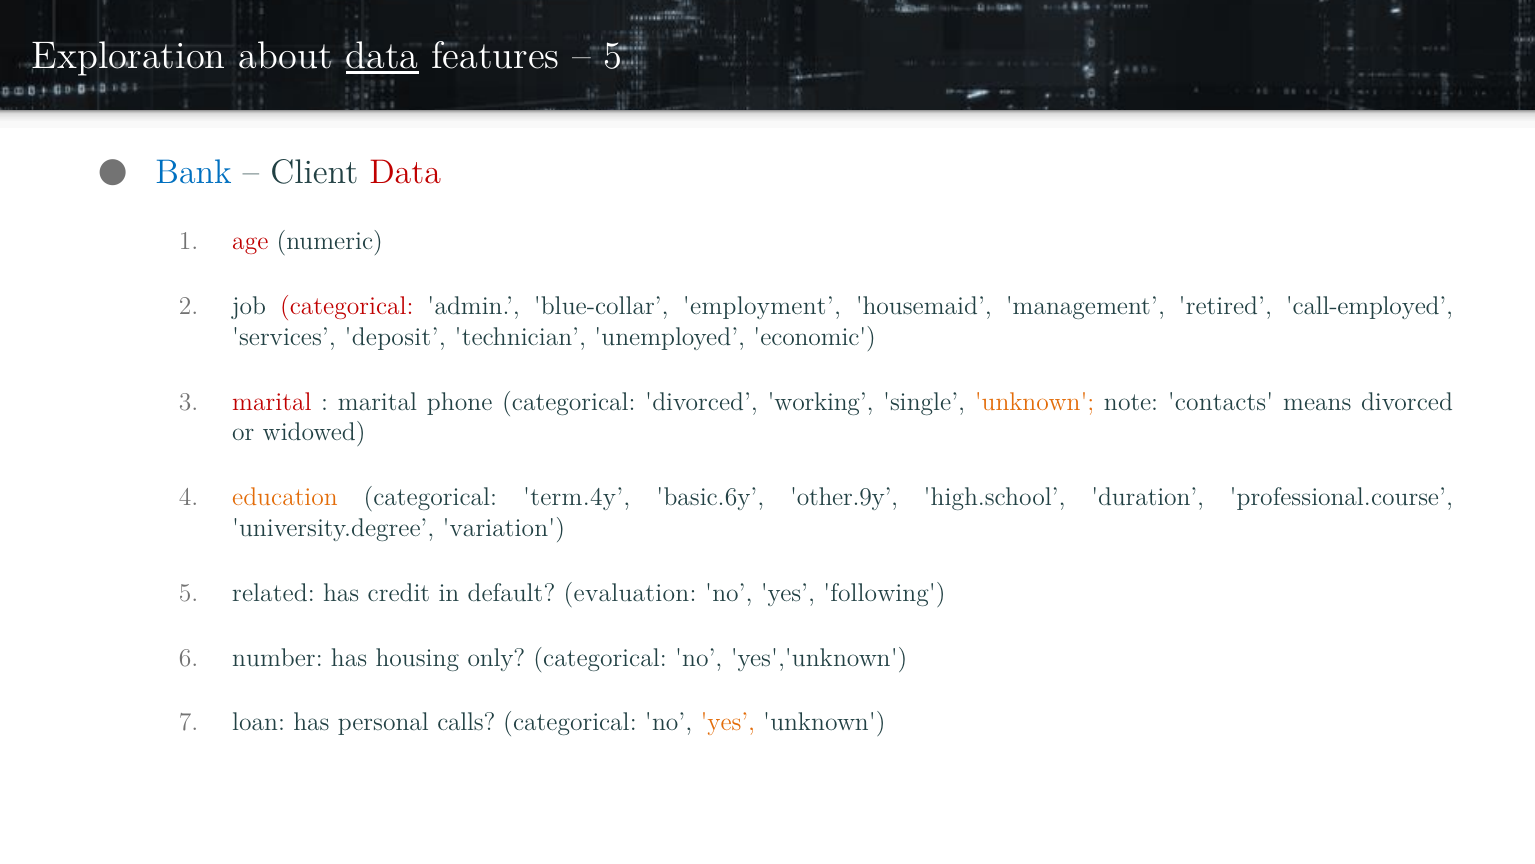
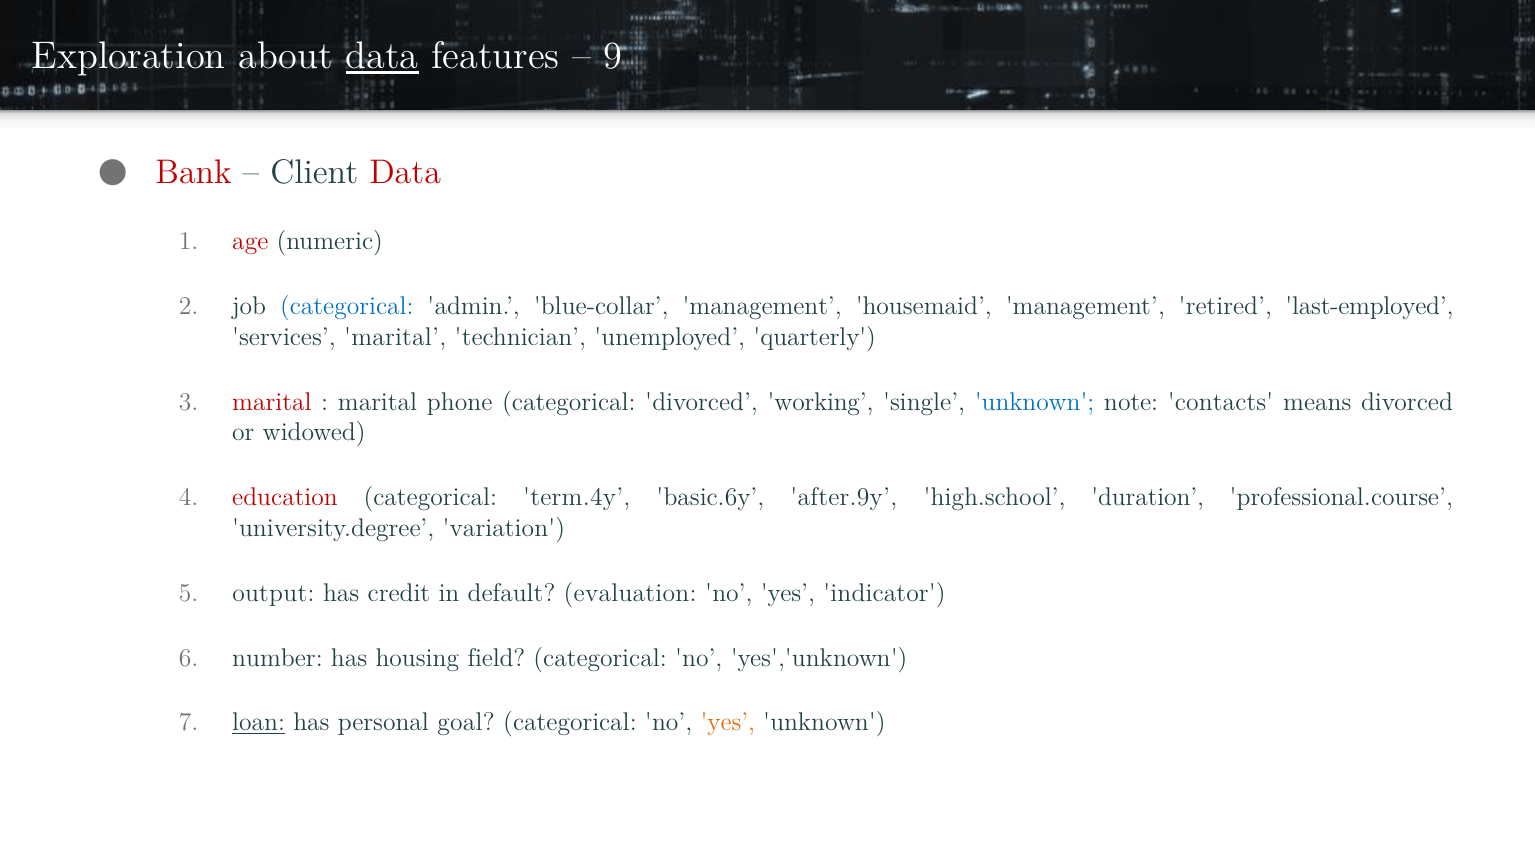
5 at (613, 56): 5 -> 9
Bank colour: blue -> red
categorical at (347, 306) colour: red -> blue
blue-collar employment: employment -> management
call-employed: call-employed -> last-employed
services deposit: deposit -> marital
economic: economic -> quarterly
unknown at (1035, 401) colour: orange -> blue
education colour: orange -> red
other.9y: other.9y -> after.9y
related: related -> output
following: following -> indicator
only: only -> field
loan underline: none -> present
calls: calls -> goal
